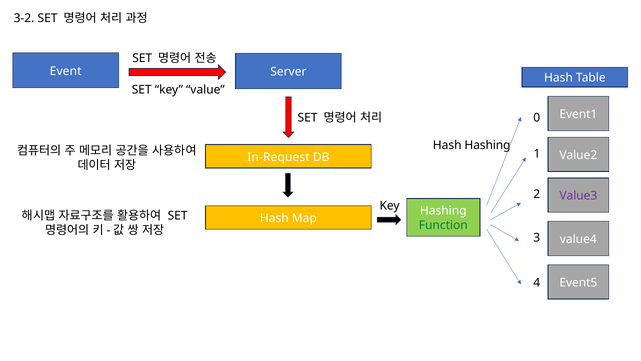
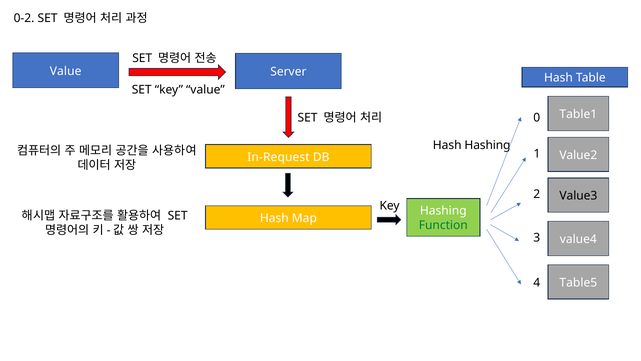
3-2: 3-2 -> 0-2
Event at (66, 71): Event -> Value
Event1: Event1 -> Table1
Value3 colour: purple -> black
Event5: Event5 -> Table5
